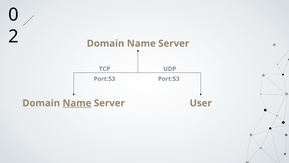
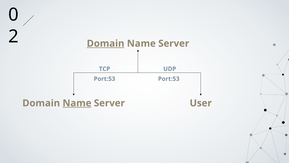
Domain at (106, 43) underline: none -> present
